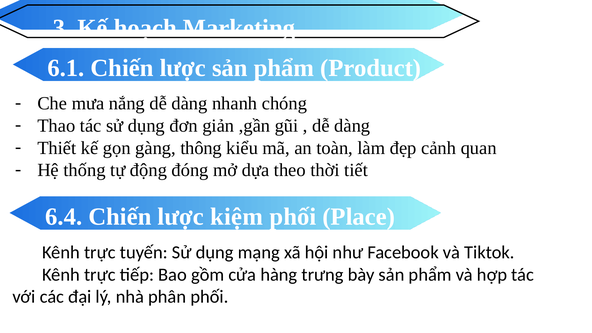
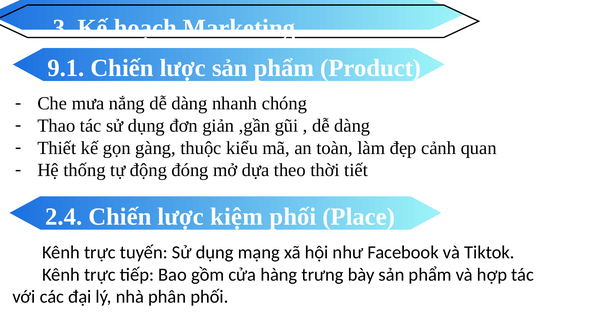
6.1: 6.1 -> 9.1
thông: thông -> thuộc
6.4: 6.4 -> 2.4
